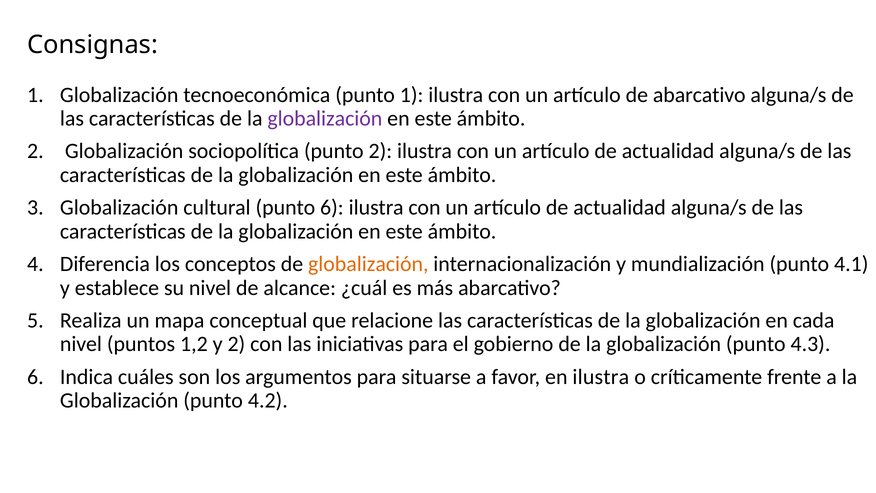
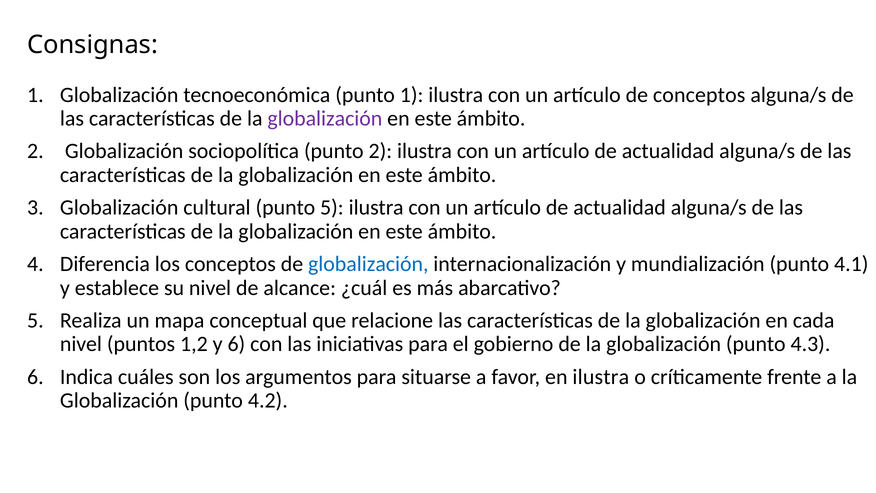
de abarcativo: abarcativo -> conceptos
punto 6: 6 -> 5
globalización at (368, 264) colour: orange -> blue
y 2: 2 -> 6
